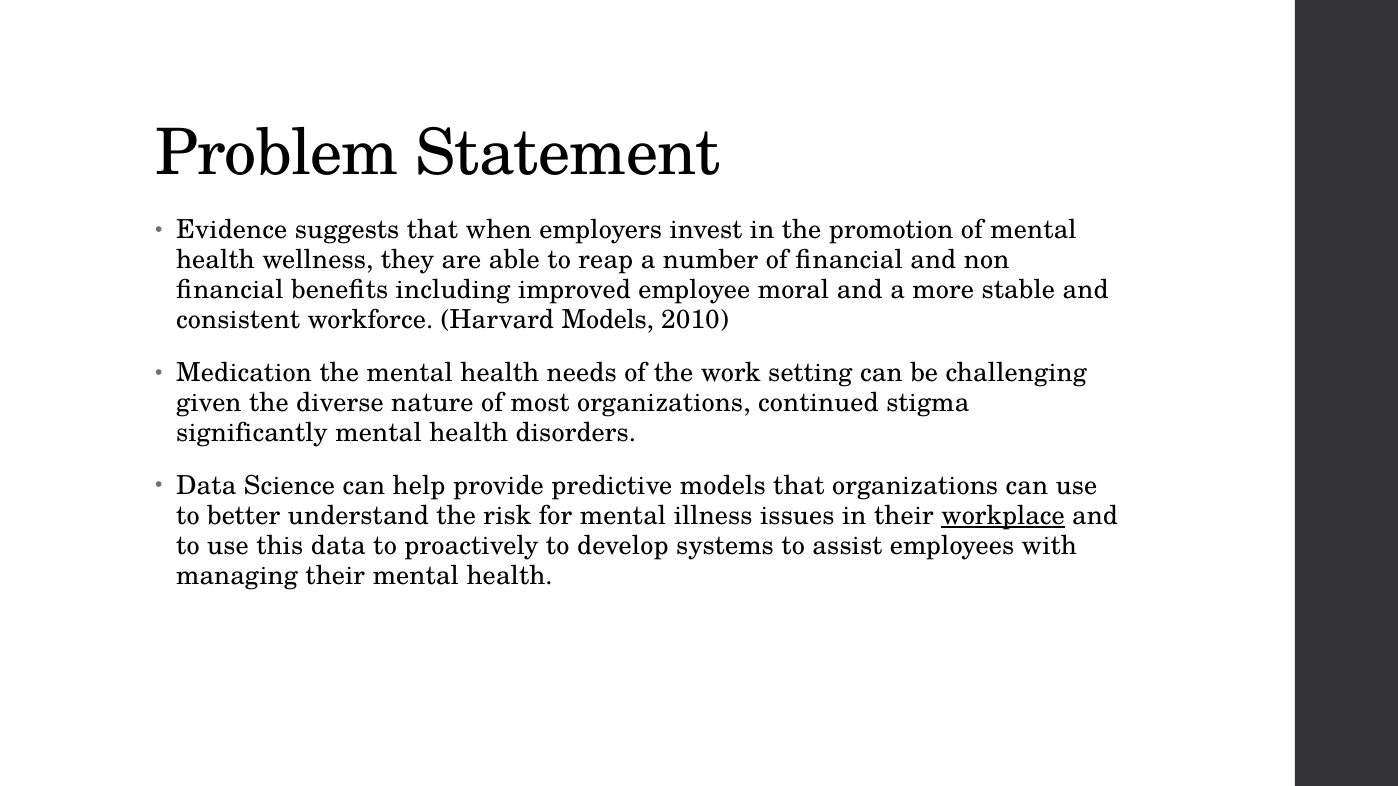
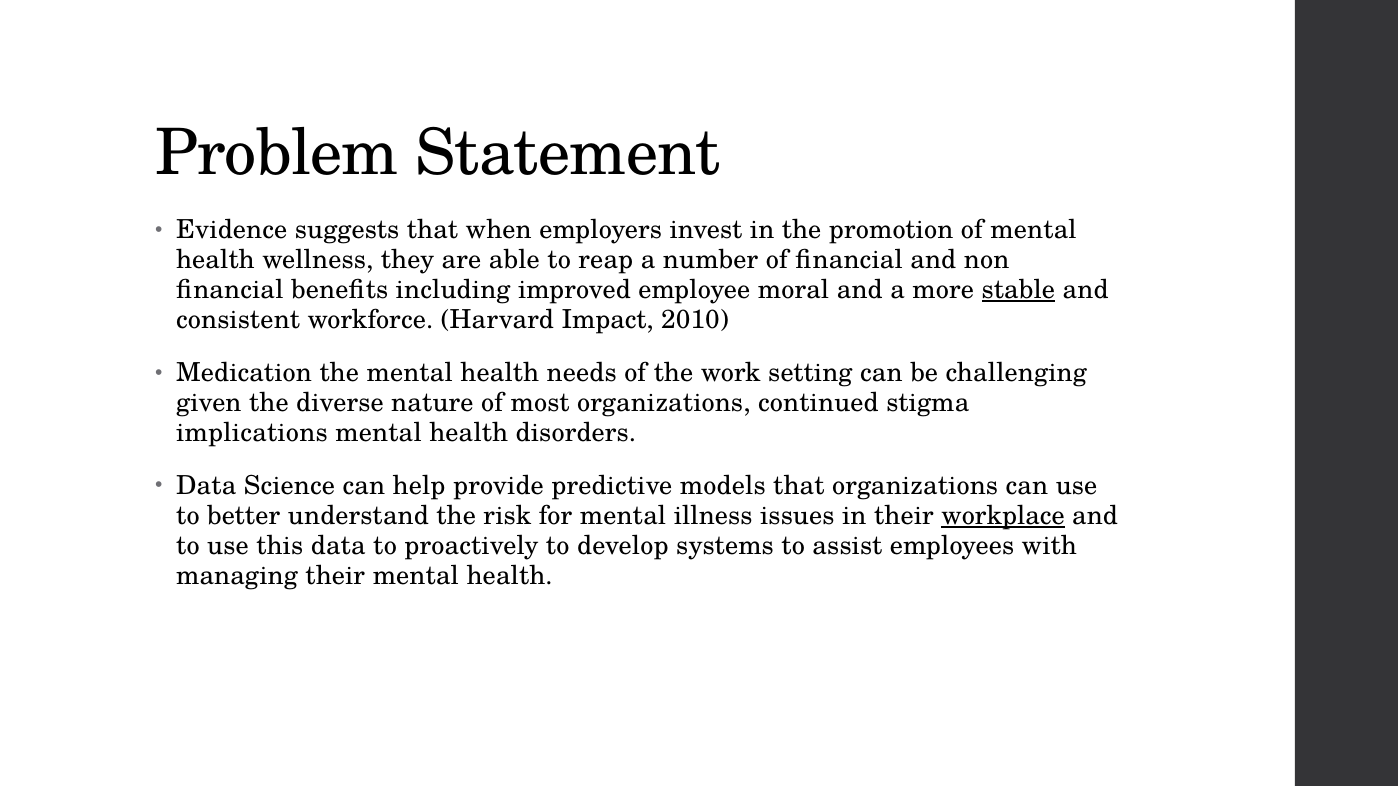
stable underline: none -> present
Harvard Models: Models -> Impact
significantly: significantly -> implications
